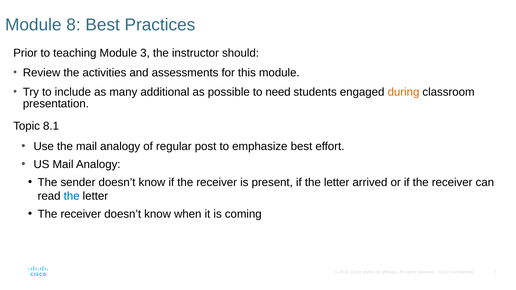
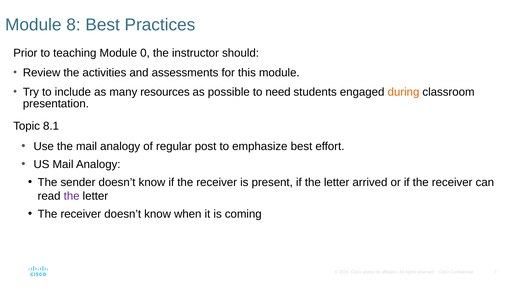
3: 3 -> 0
additional: additional -> resources
the at (72, 196) colour: blue -> purple
